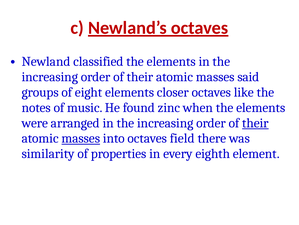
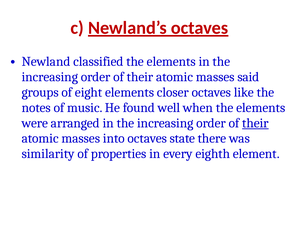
zinc: zinc -> well
masses at (81, 138) underline: present -> none
field: field -> state
